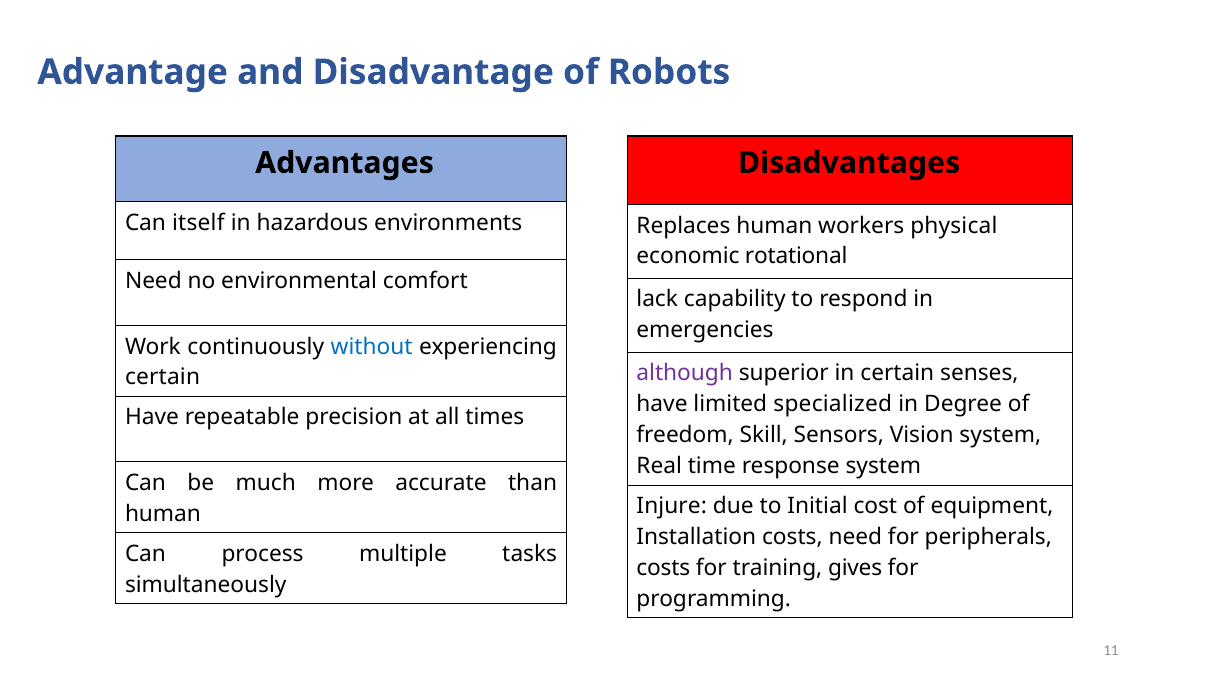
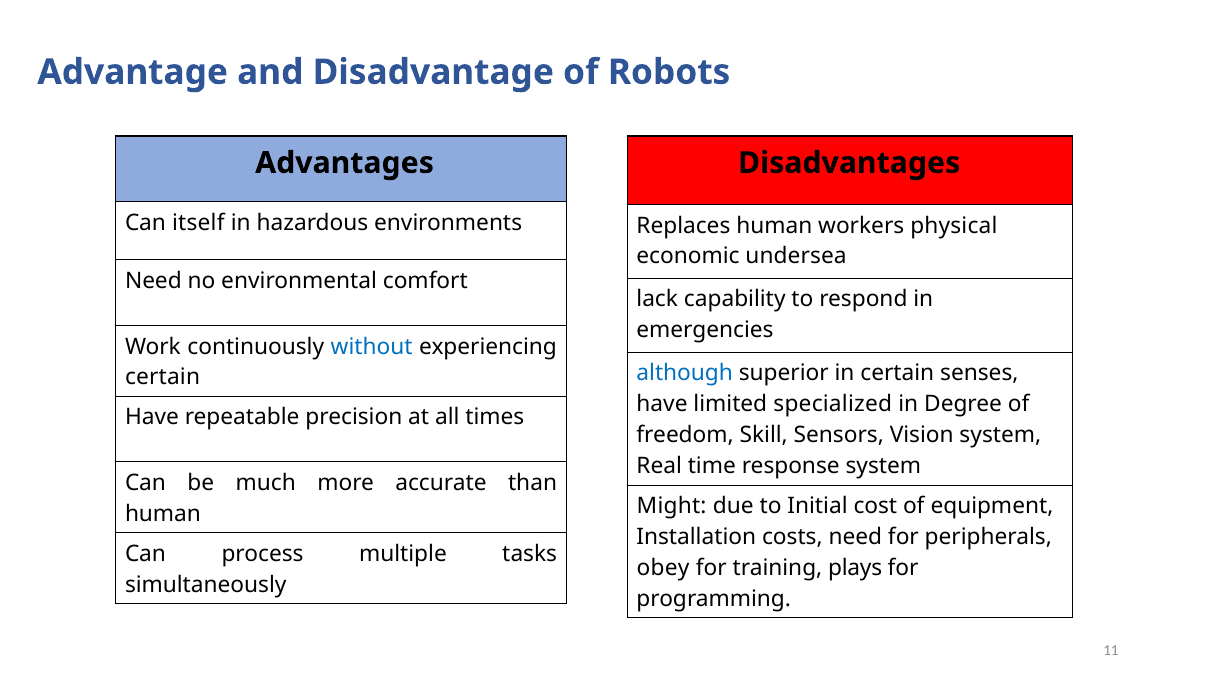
rotational: rotational -> undersea
although colour: purple -> blue
Injure: Injure -> Might
costs at (663, 568): costs -> obey
gives: gives -> plays
